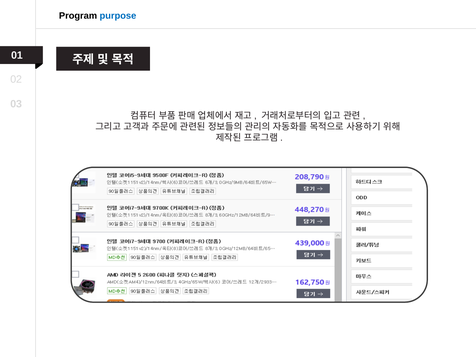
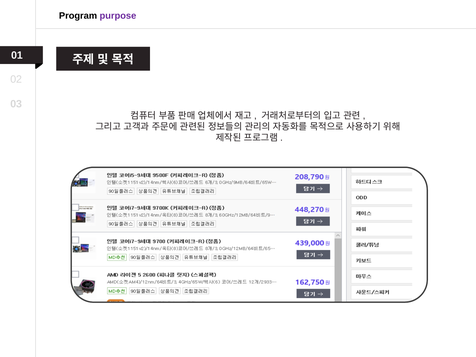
purpose colour: blue -> purple
